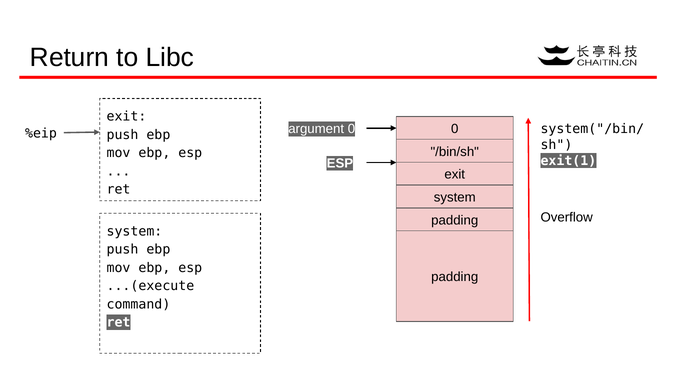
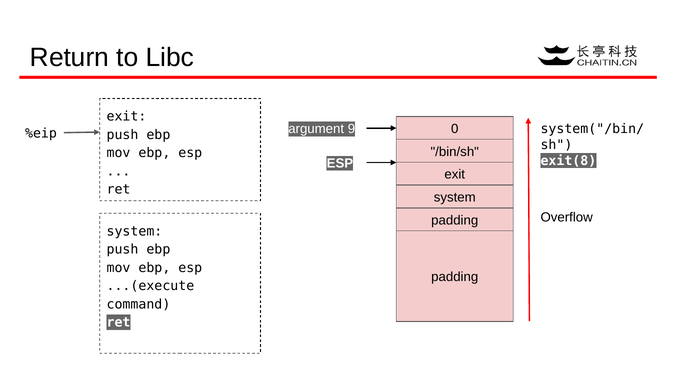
argument 0: 0 -> 9
exit(1: exit(1 -> exit(8
